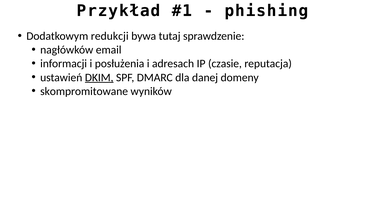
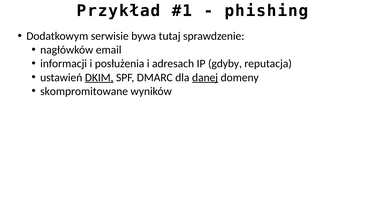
redukcji: redukcji -> serwisie
czasie: czasie -> gdyby
danej underline: none -> present
